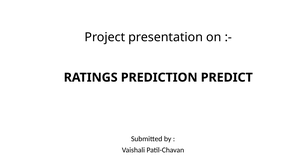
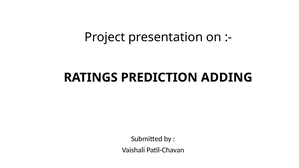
PREDICT: PREDICT -> ADDING
